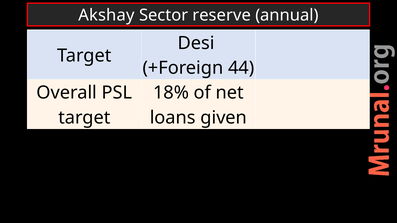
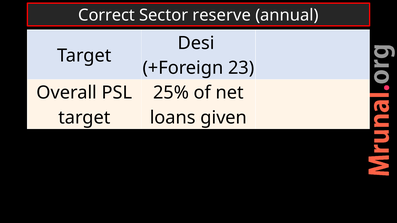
Akshay: Akshay -> Correct
44: 44 -> 23
18%: 18% -> 25%
